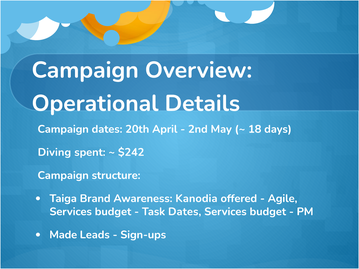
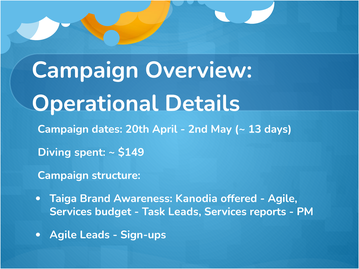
18: 18 -> 13
$242: $242 -> $149
Task Dates: Dates -> Leads
budget at (268, 212): budget -> reports
Made at (63, 235): Made -> Agile
